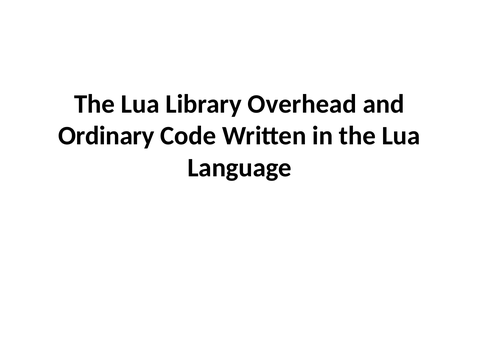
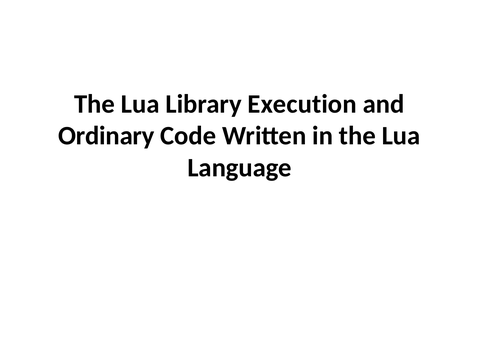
Overhead: Overhead -> Execution
